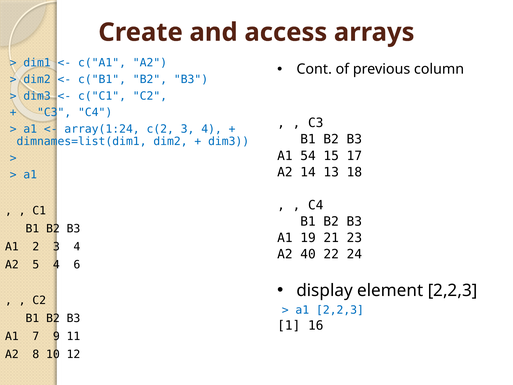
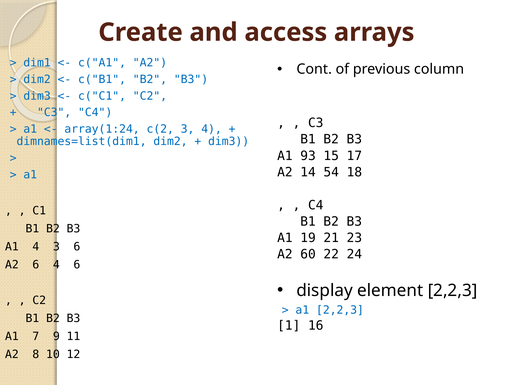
54: 54 -> 93
13: 13 -> 54
A1 2: 2 -> 4
4 at (77, 246): 4 -> 6
40: 40 -> 60
A2 5: 5 -> 6
